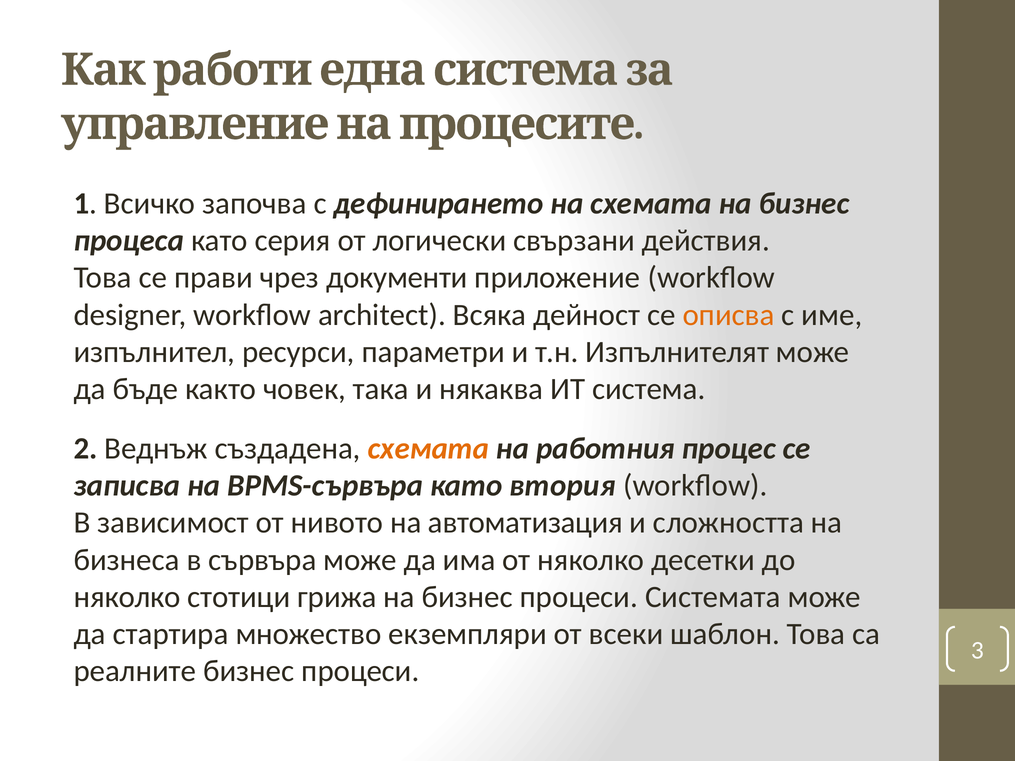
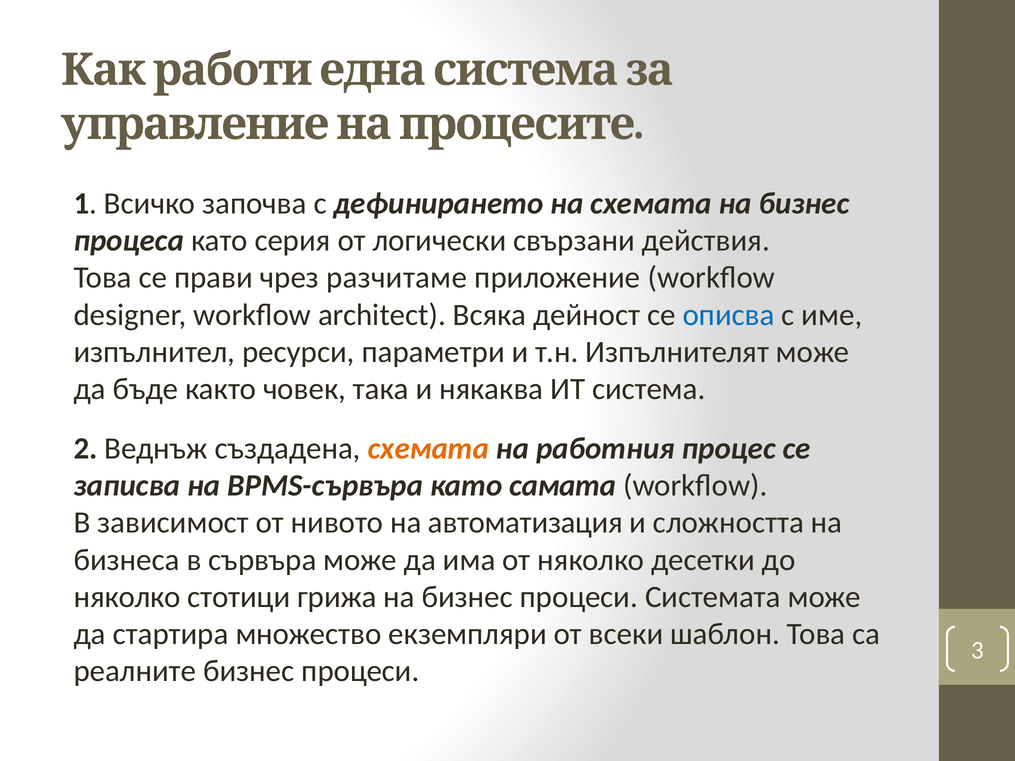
документи: документи -> разчитаме
описва colour: orange -> blue
втория: втория -> самата
